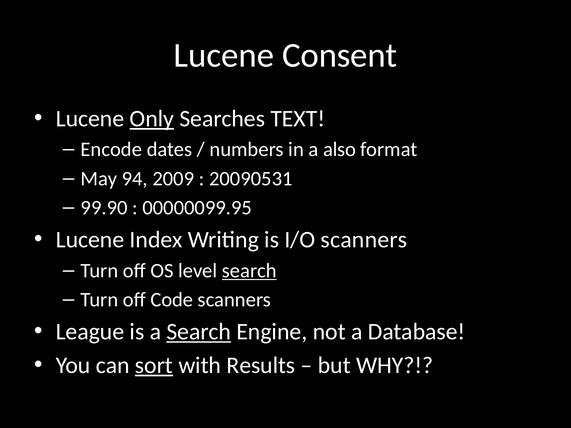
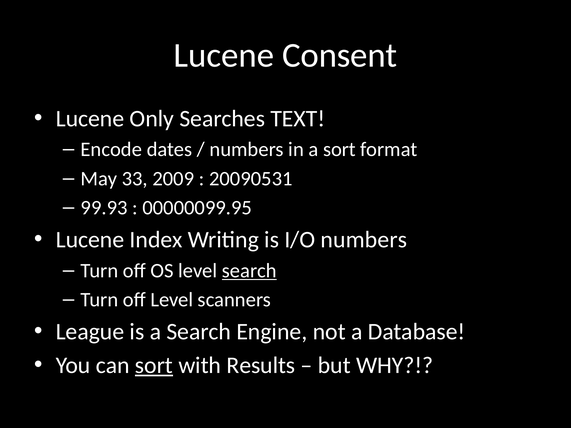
Only underline: present -> none
a also: also -> sort
94: 94 -> 33
99.90: 99.90 -> 99.93
I/O scanners: scanners -> numbers
off Code: Code -> Level
Search at (199, 332) underline: present -> none
